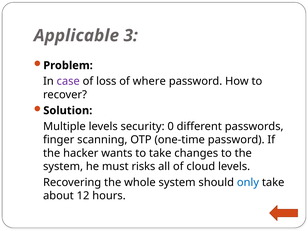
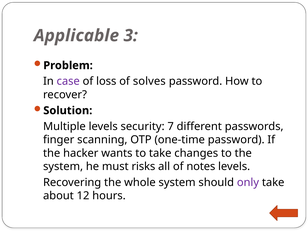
where: where -> solves
0: 0 -> 7
cloud: cloud -> notes
only colour: blue -> purple
